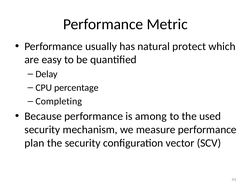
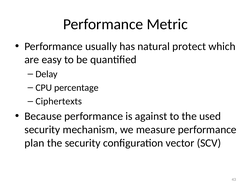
Completing: Completing -> Ciphertexts
among: among -> against
